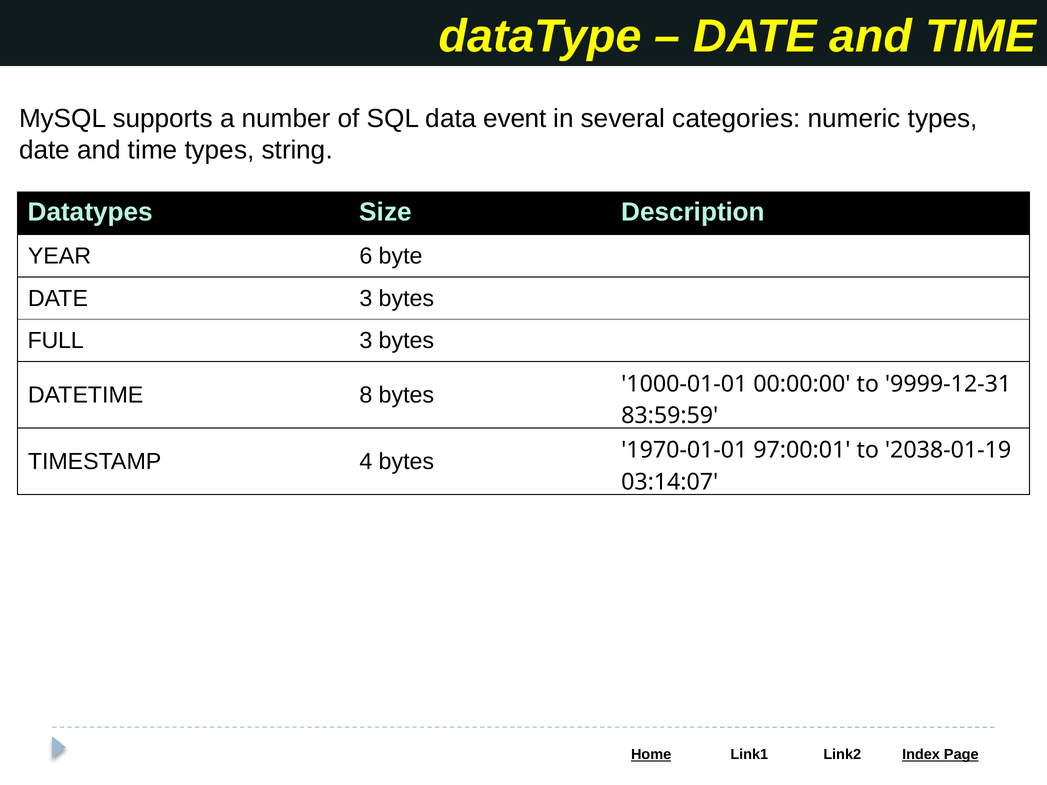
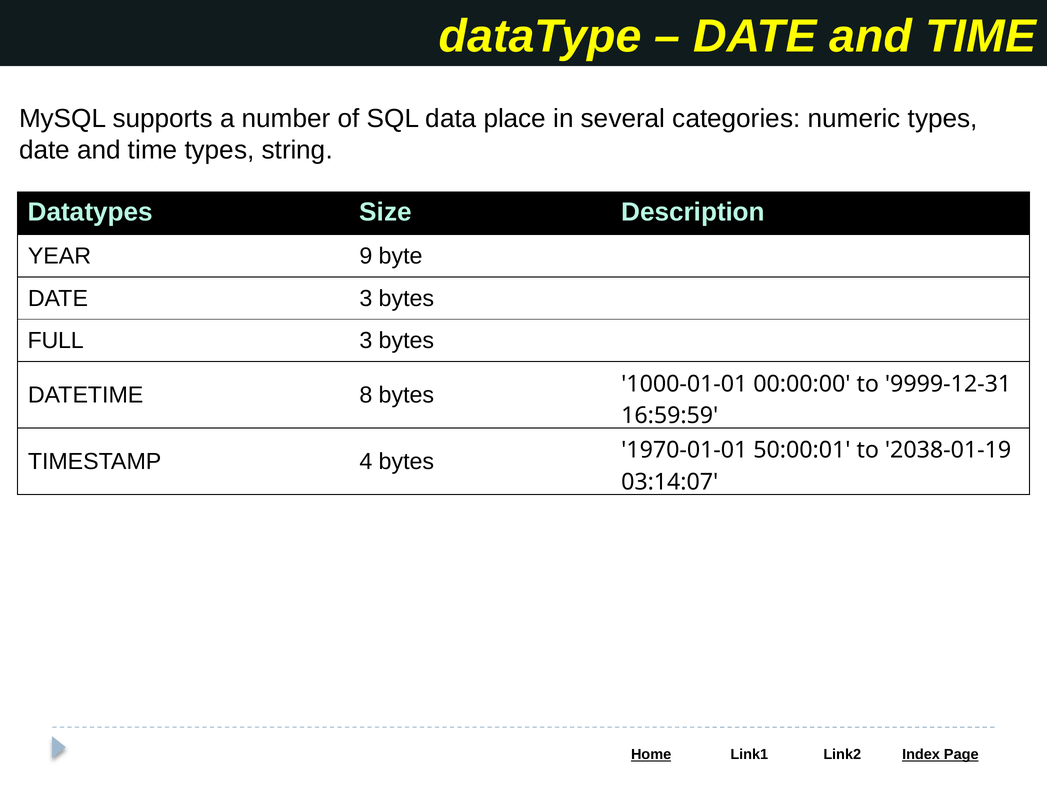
event: event -> place
6: 6 -> 9
83:59:59: 83:59:59 -> 16:59:59
97:00:01: 97:00:01 -> 50:00:01
